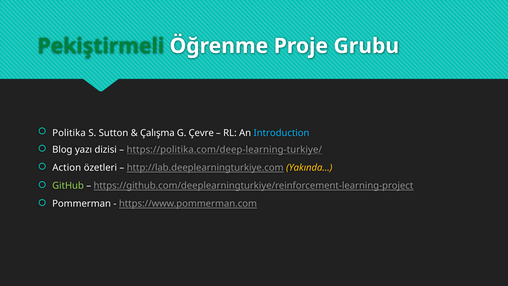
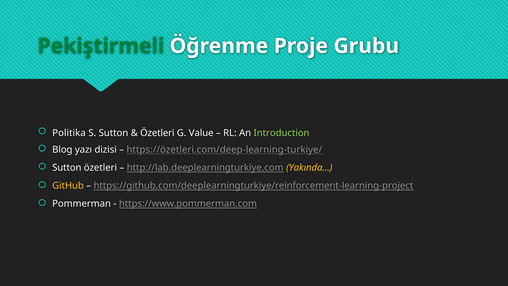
Çalışma at (157, 133): Çalışma -> Özetleri
Çevre: Çevre -> Value
Introduction colour: light blue -> light green
https://politika.com/deep-learning-turkiye/: https://politika.com/deep-learning-turkiye/ -> https://özetleri.com/deep-learning-turkiye/
Action at (67, 167): Action -> Sutton
GitHub colour: light green -> yellow
